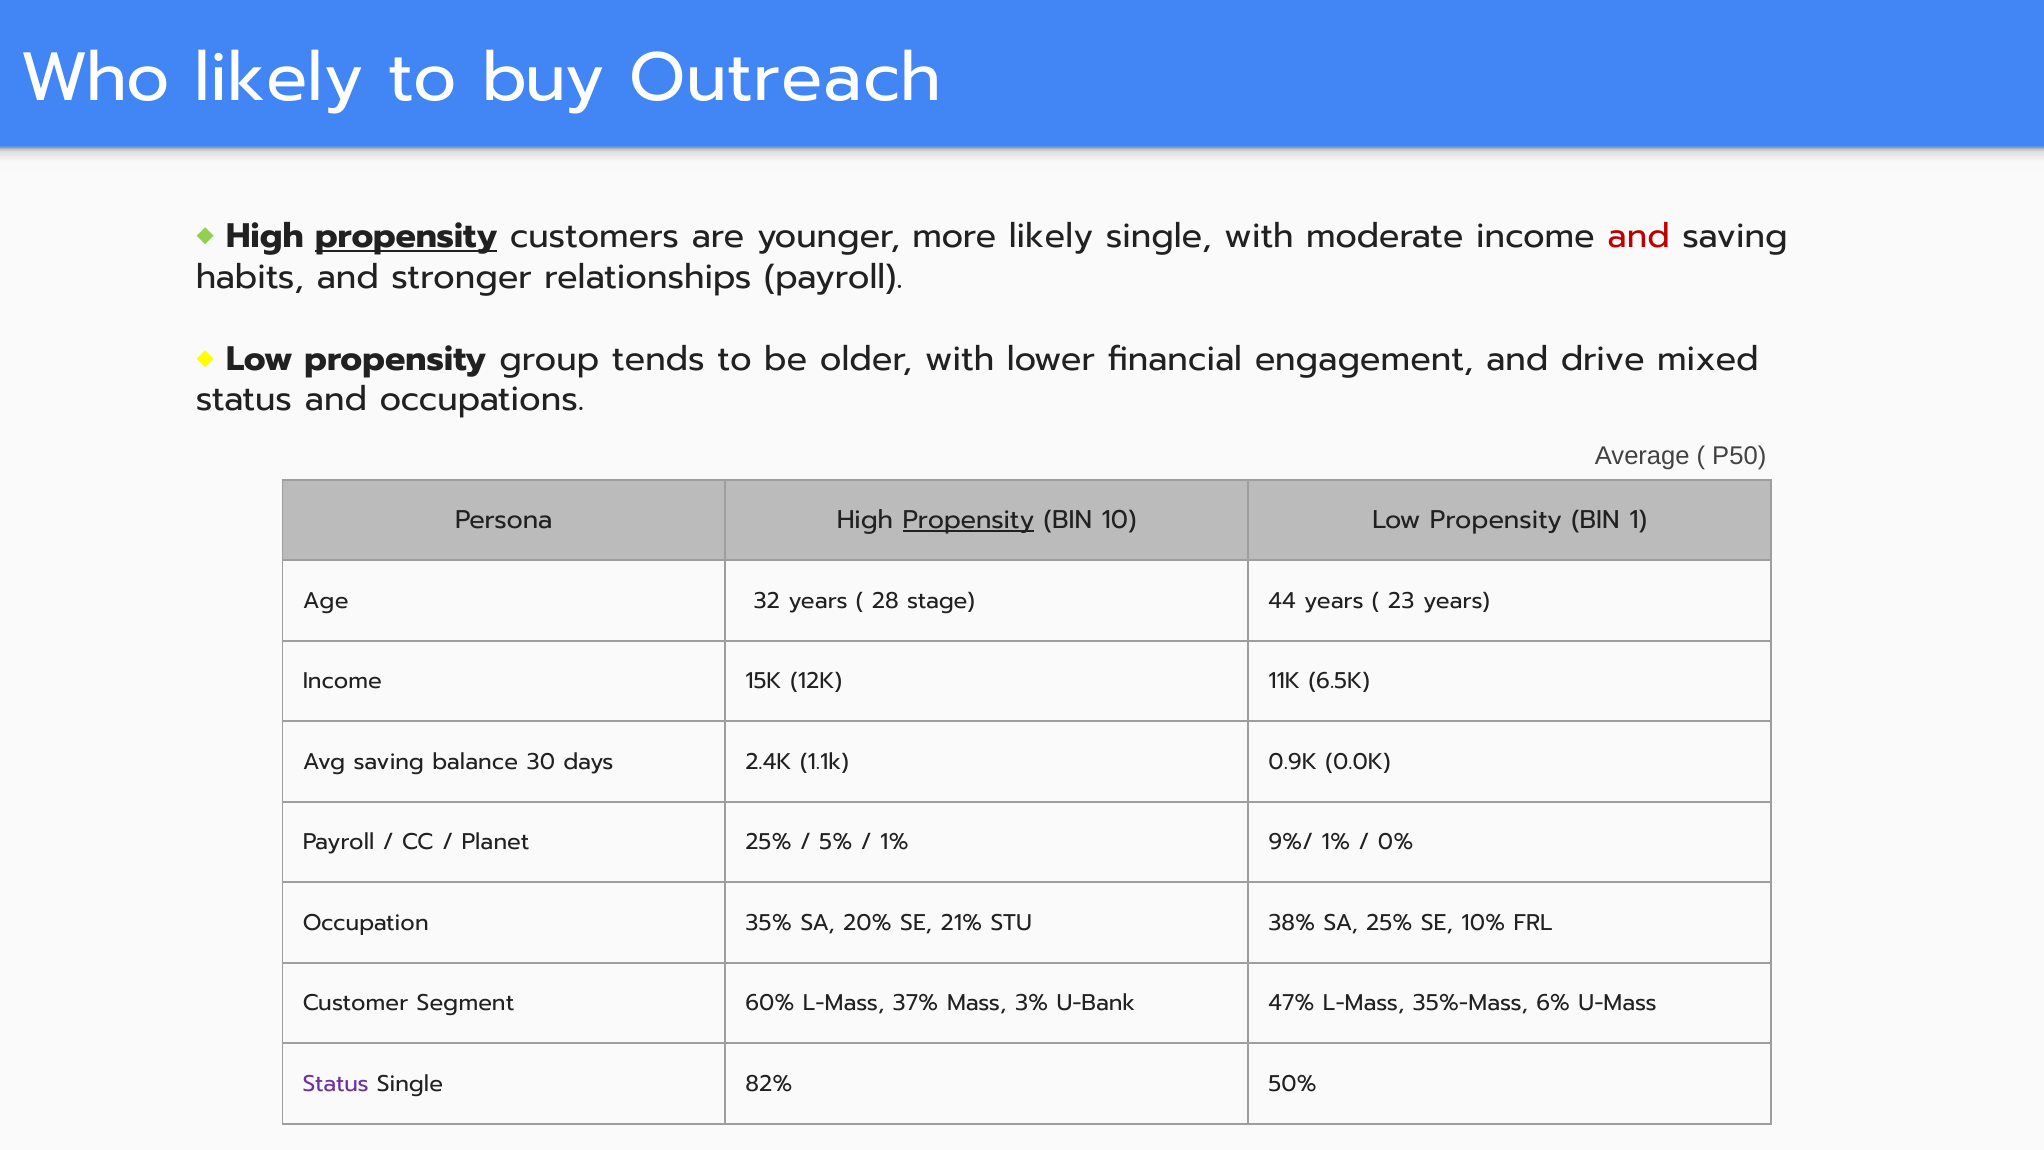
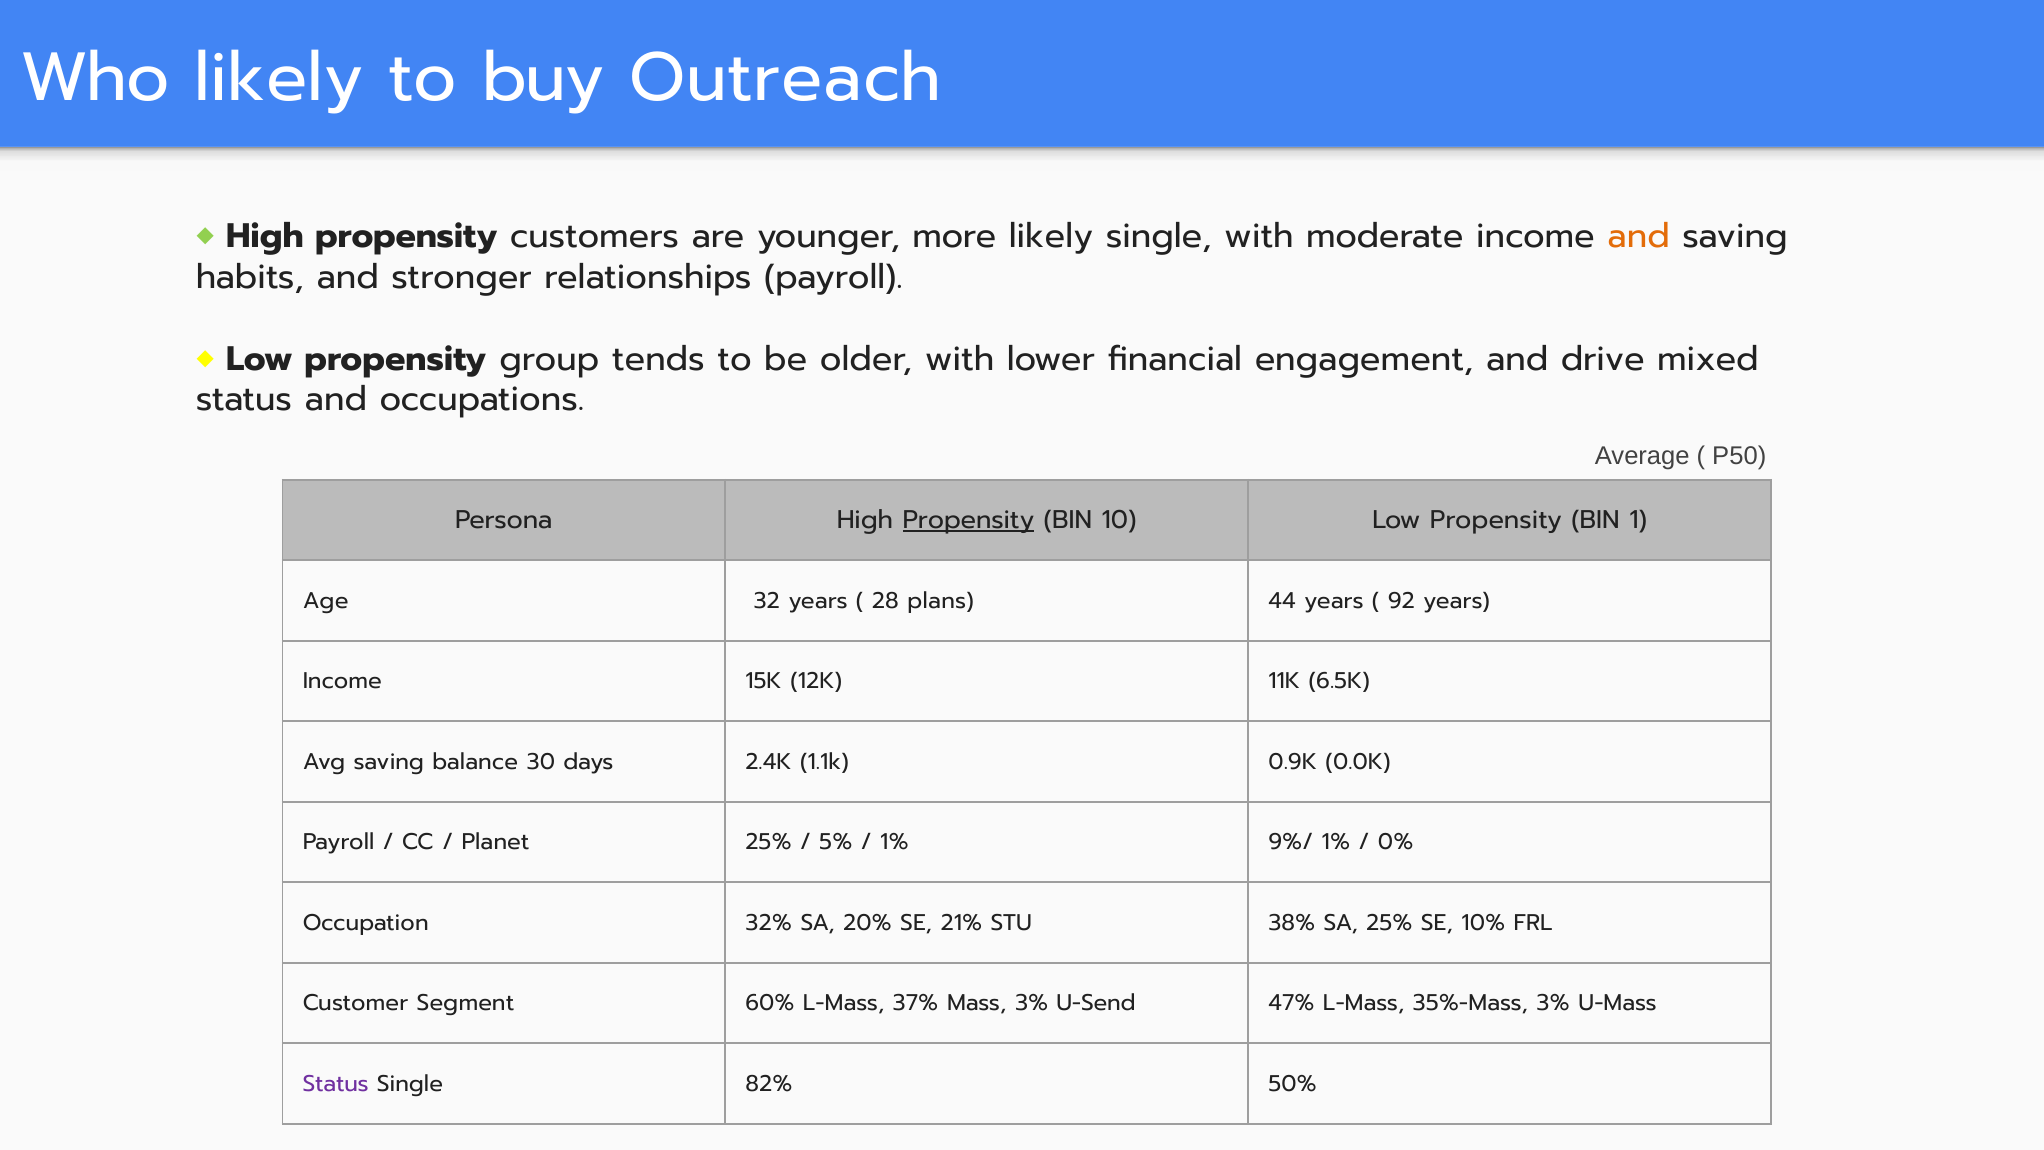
propensity at (406, 236) underline: present -> none
and at (1639, 236) colour: red -> orange
stage: stage -> plans
23: 23 -> 92
35%: 35% -> 32%
U-Bank: U-Bank -> U-Send
35%-Mass 6%: 6% -> 3%
